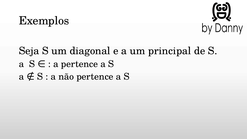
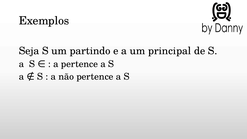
diagonal: diagonal -> partindo
